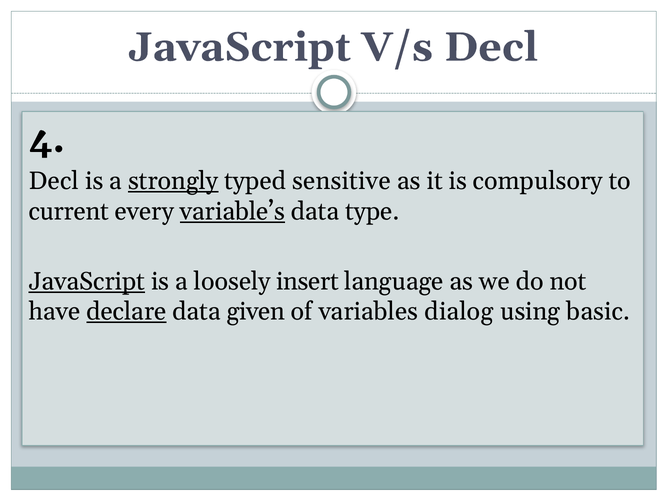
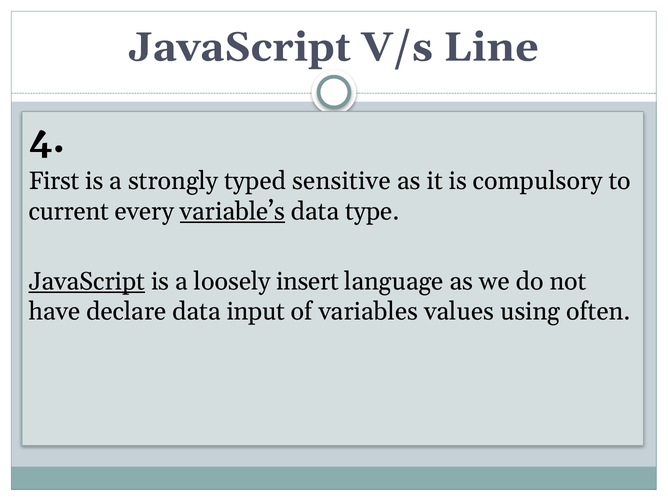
V/s Decl: Decl -> Line
Decl at (54, 181): Decl -> First
strongly underline: present -> none
declare underline: present -> none
given: given -> input
dialog: dialog -> values
basic: basic -> often
